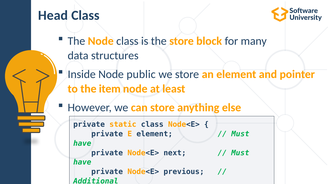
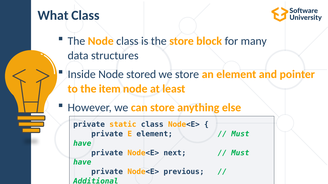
Head: Head -> What
public: public -> stored
